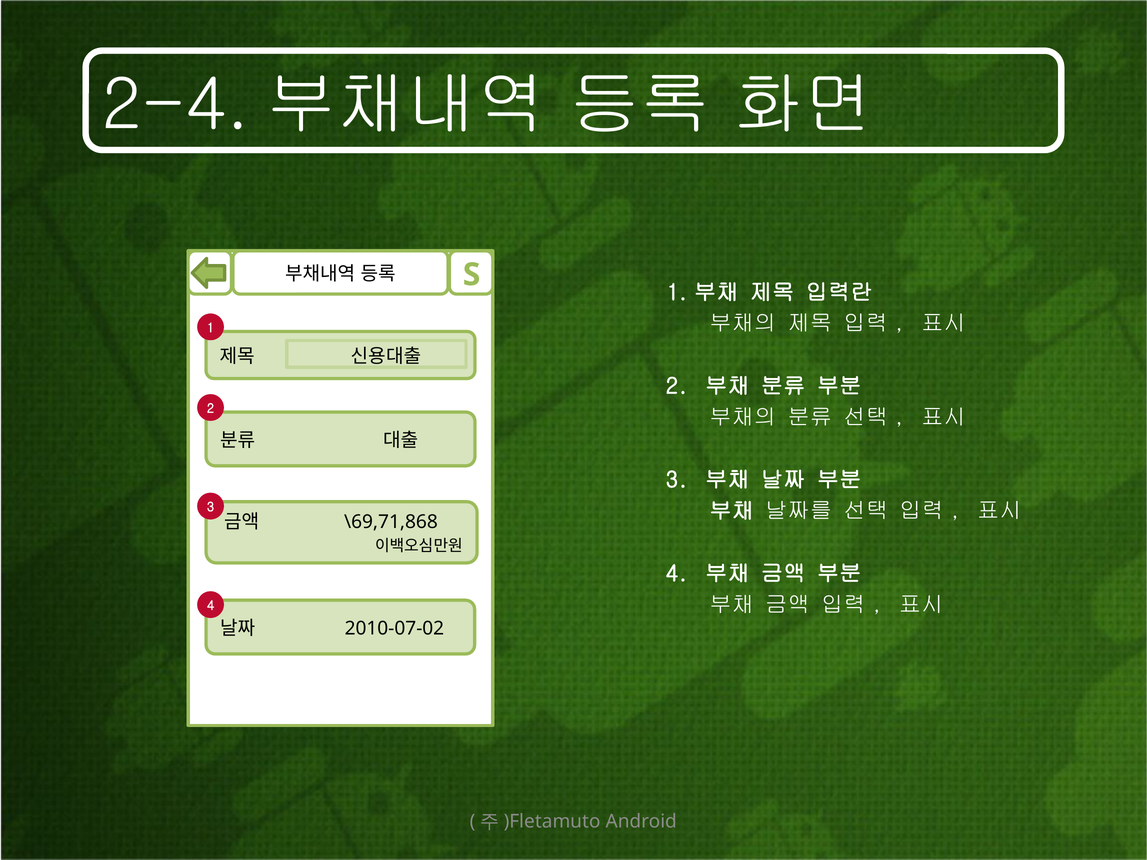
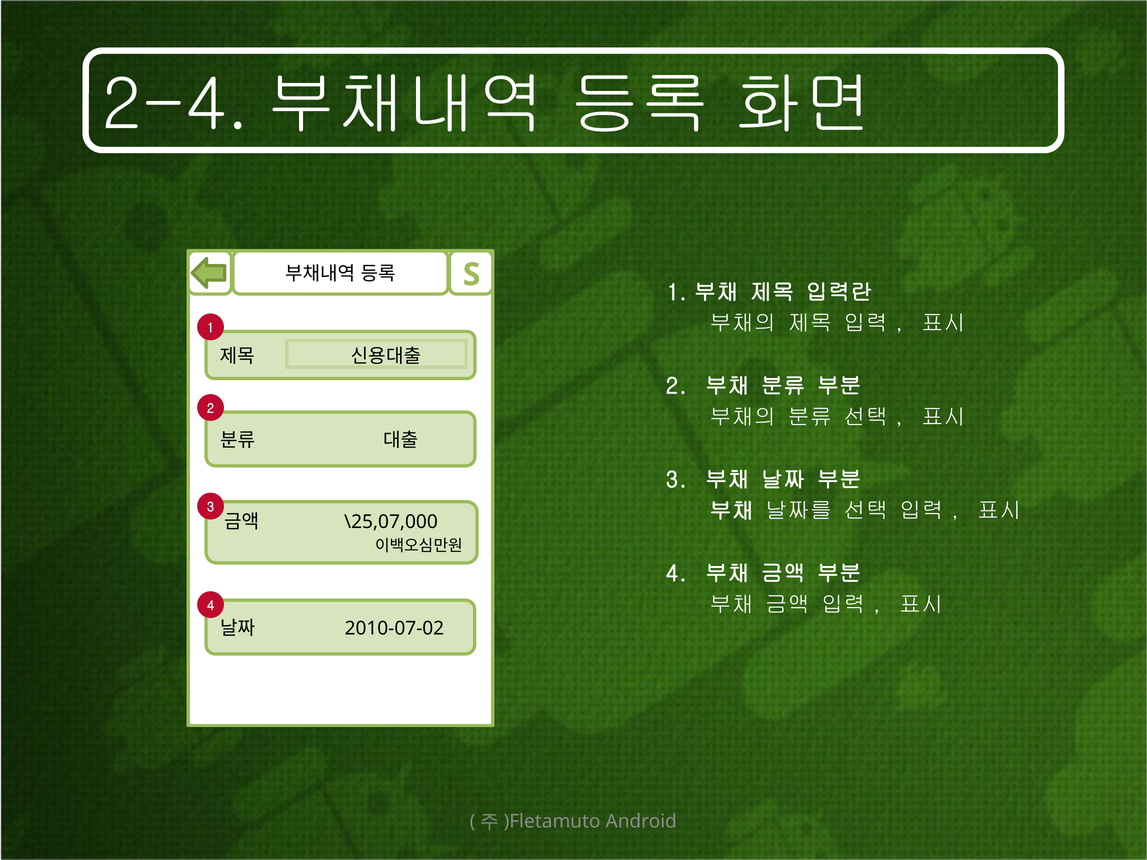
\69,71,868: \69,71,868 -> \25,07,000
